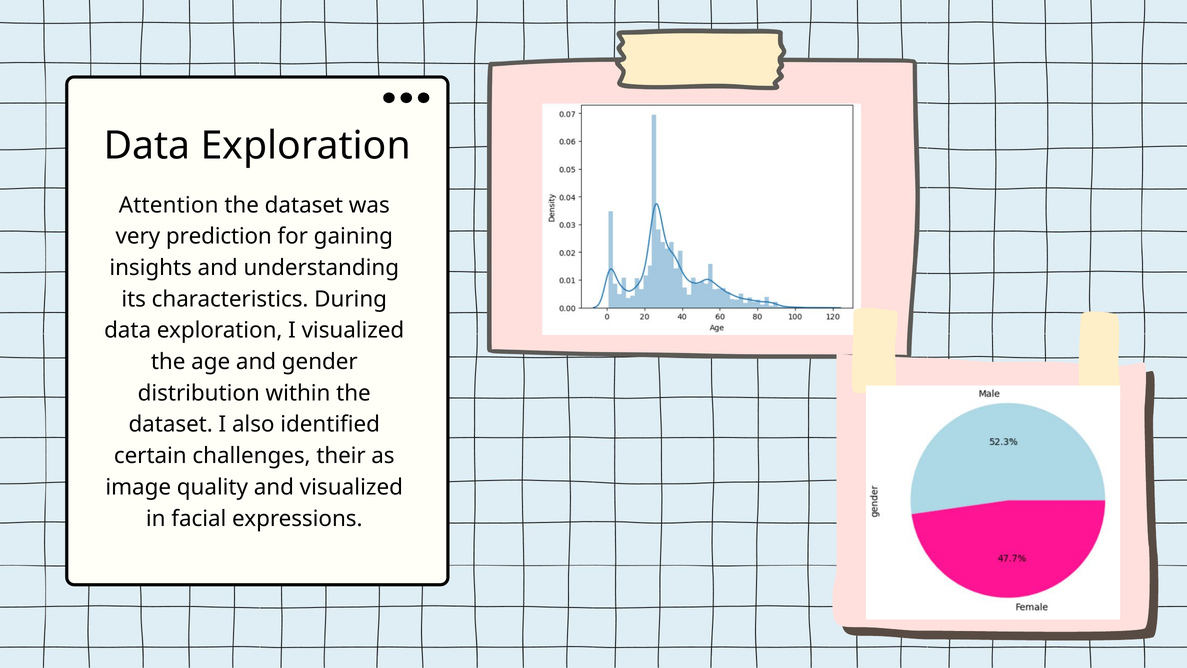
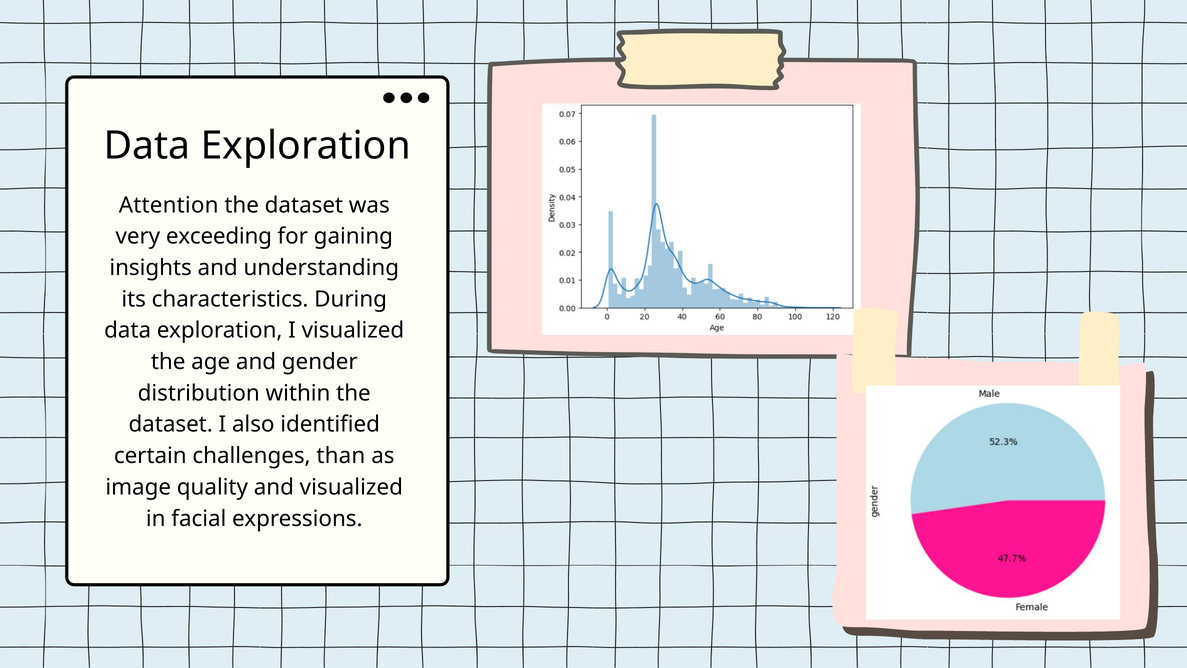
prediction: prediction -> exceeding
their: their -> than
